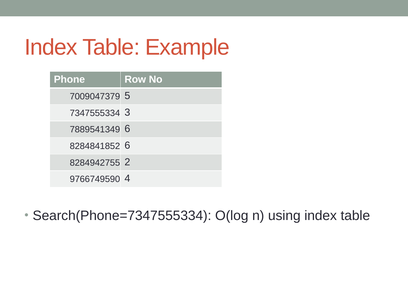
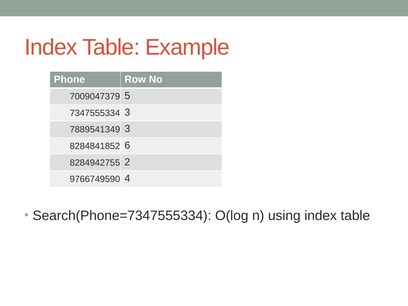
7889541349 6: 6 -> 3
